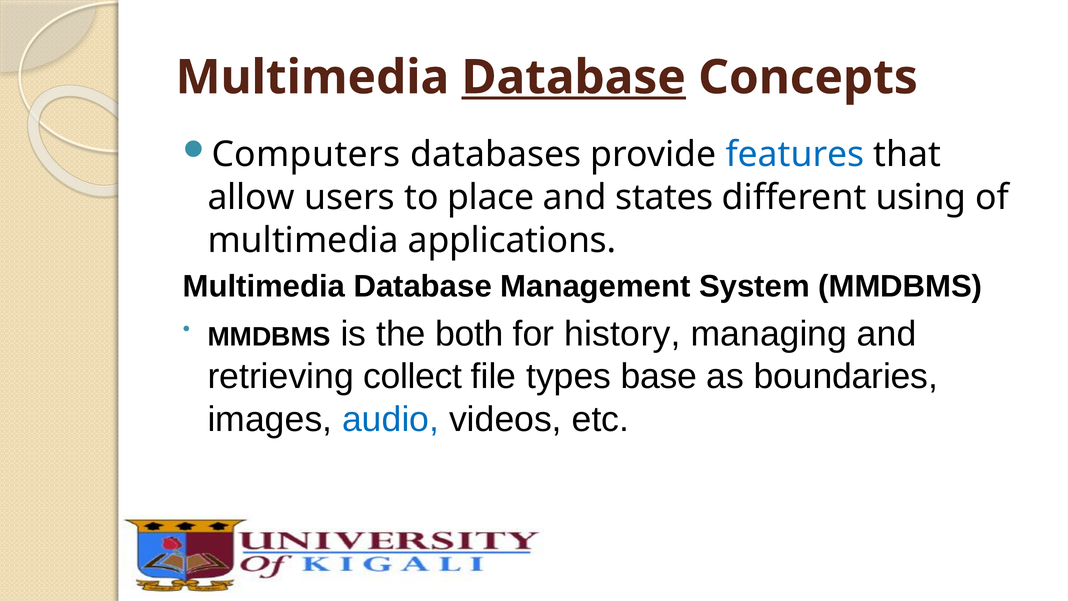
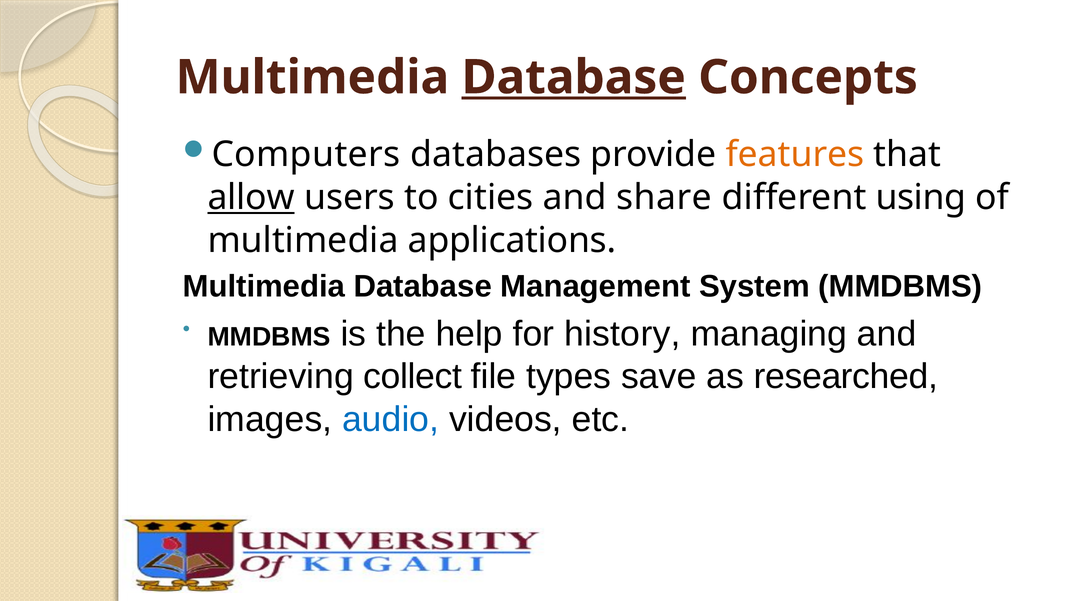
features colour: blue -> orange
allow underline: none -> present
place: place -> cities
states: states -> share
both: both -> help
base: base -> save
boundaries: boundaries -> researched
